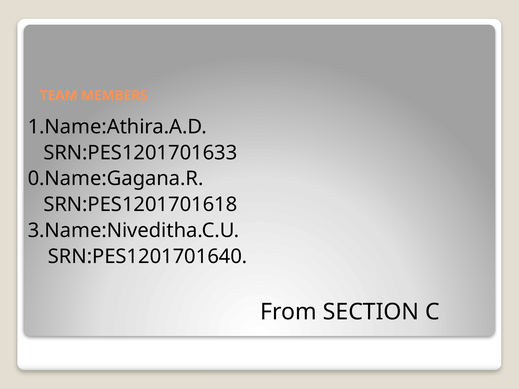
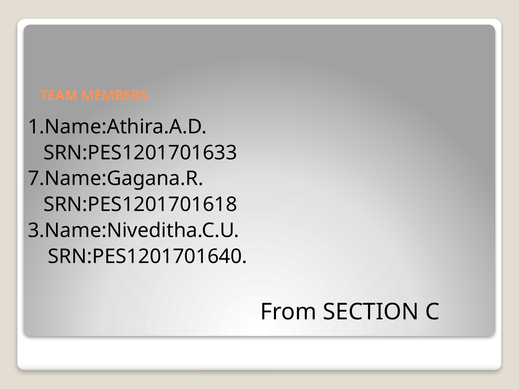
0.Name:Gagana.R: 0.Name:Gagana.R -> 7.Name:Gagana.R
